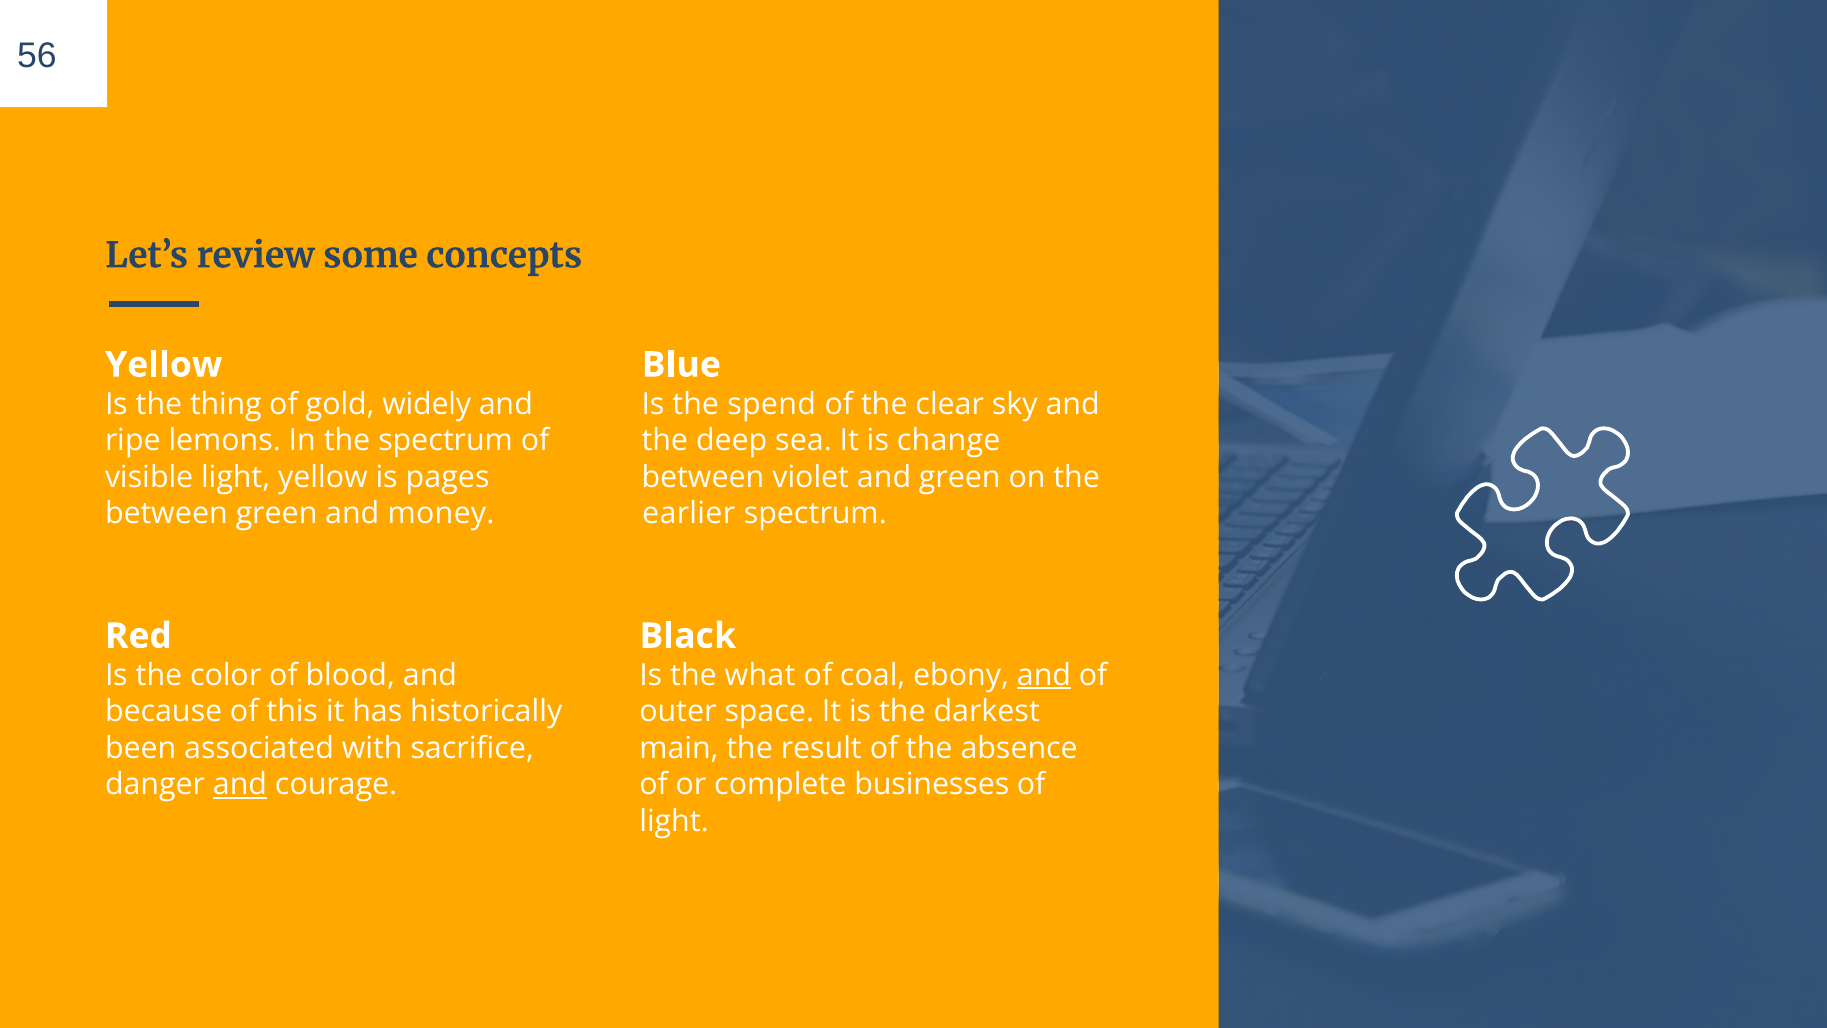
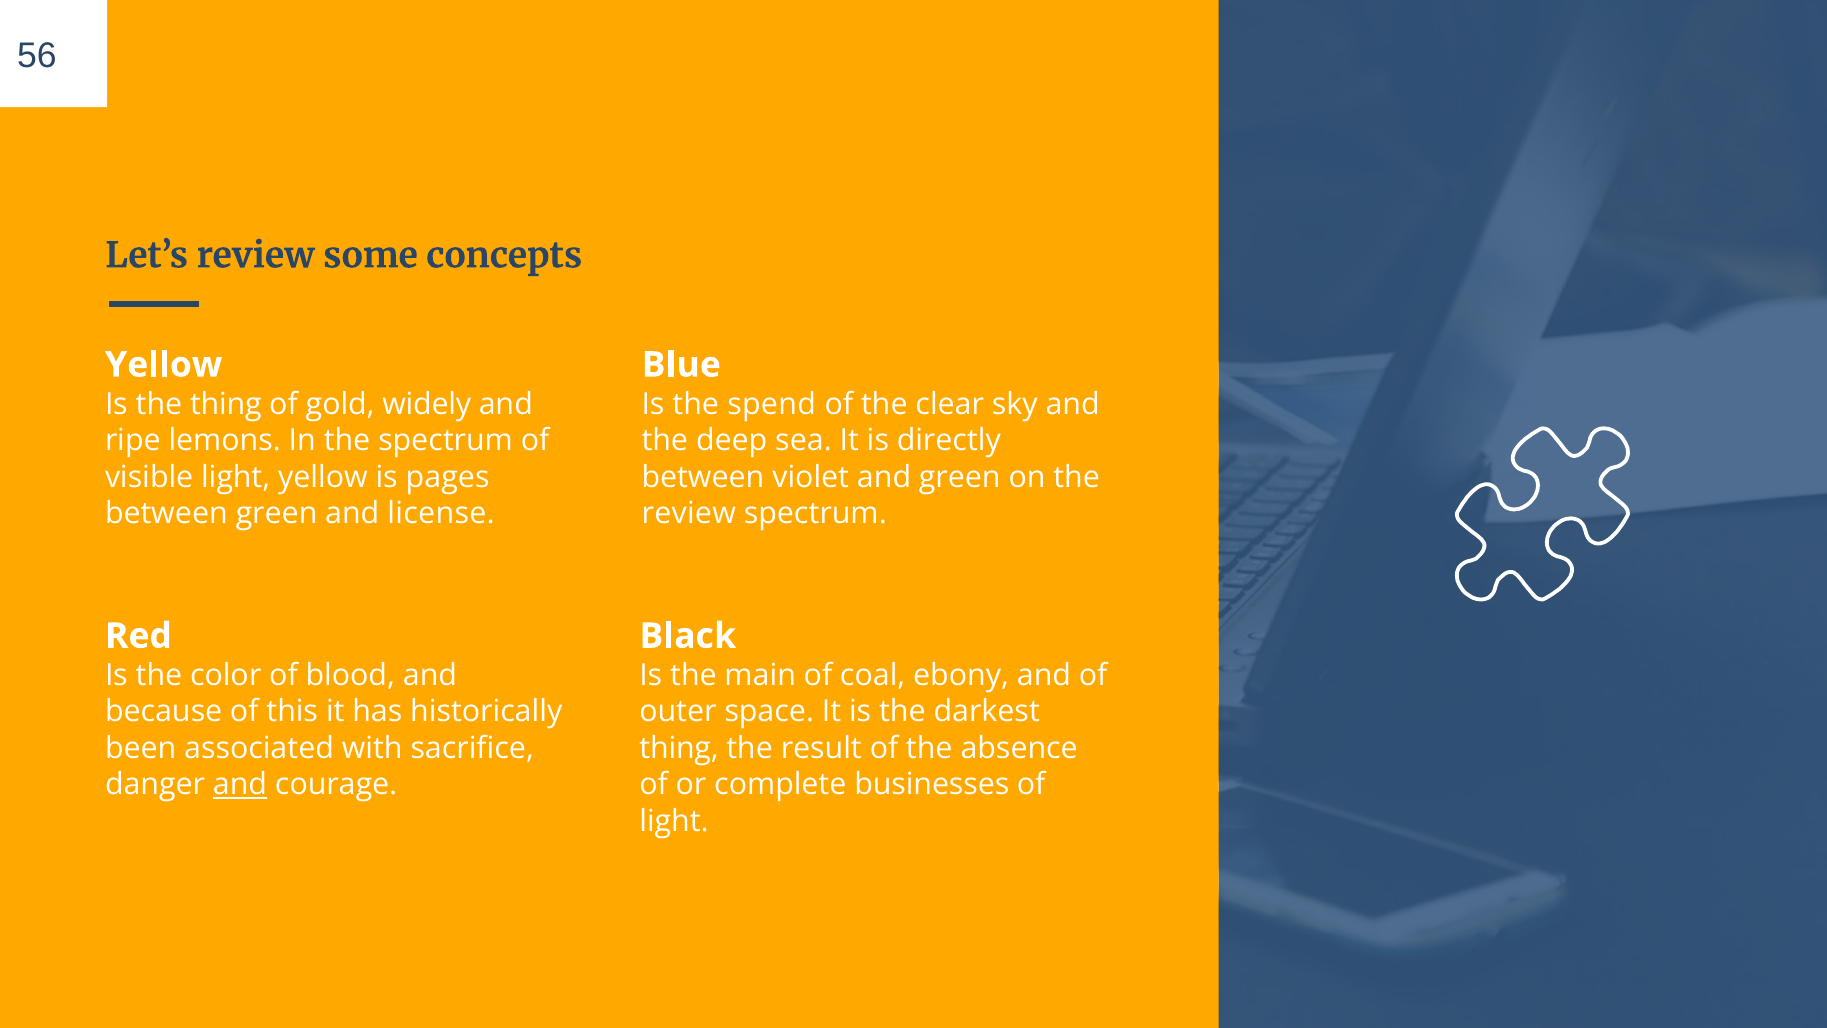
change: change -> directly
money: money -> license
earlier at (689, 514): earlier -> review
what: what -> main
and at (1044, 675) underline: present -> none
main at (679, 748): main -> thing
